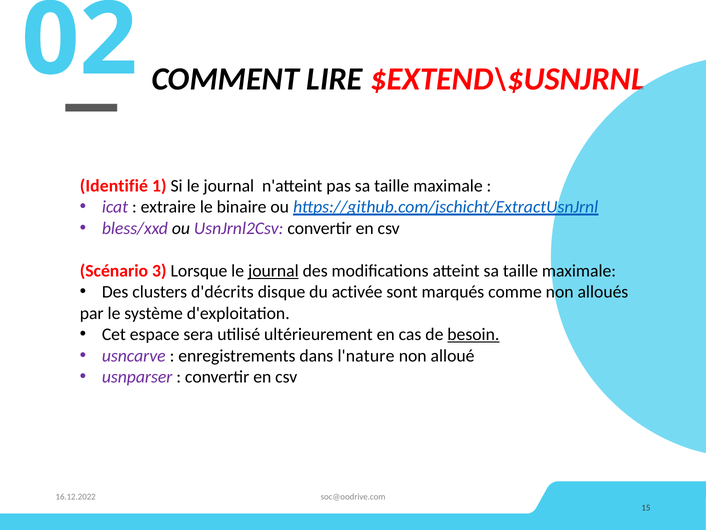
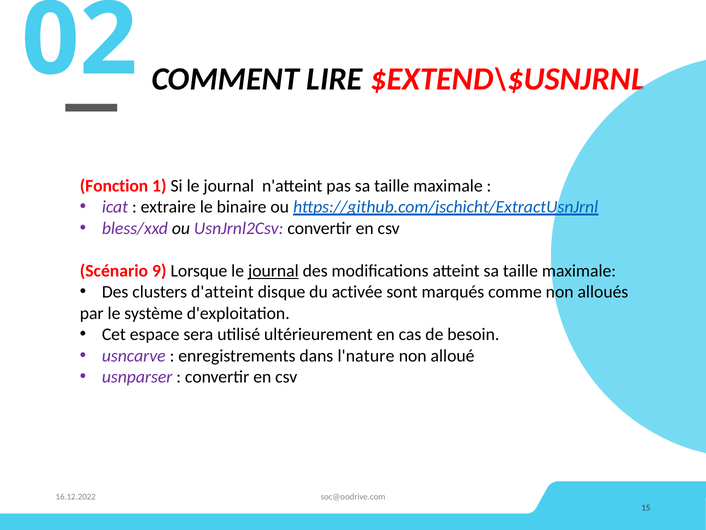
Identifié: Identifié -> Fonction
3: 3 -> 9
d'décrits: d'décrits -> d'atteint
besoin underline: present -> none
